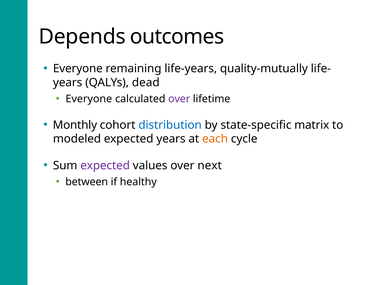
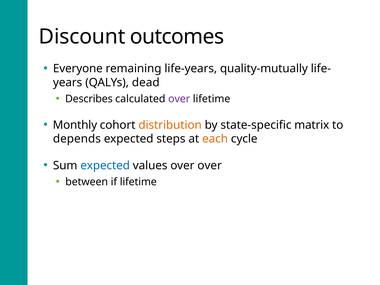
Depends: Depends -> Discount
Everyone at (89, 99): Everyone -> Describes
distribution colour: blue -> orange
modeled: modeled -> depends
expected years: years -> steps
expected at (105, 165) colour: purple -> blue
over next: next -> over
if healthy: healthy -> lifetime
